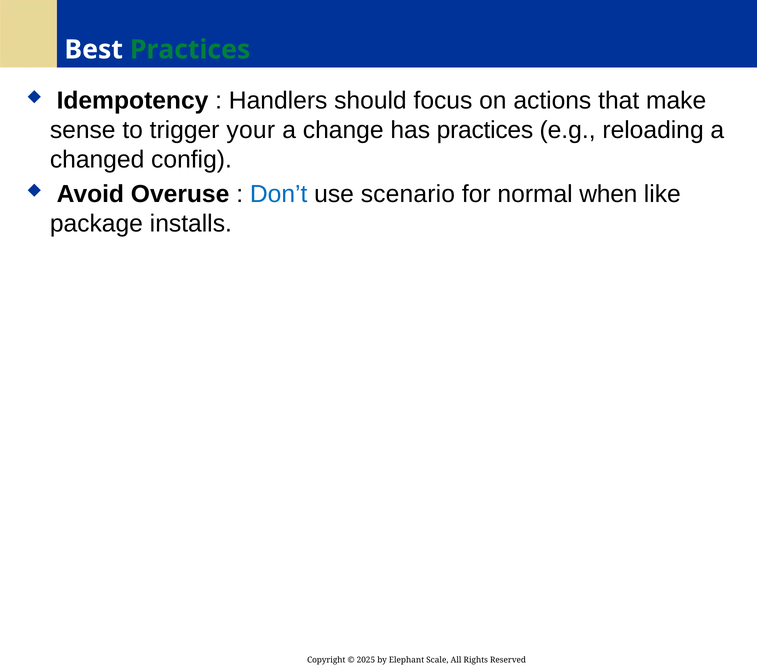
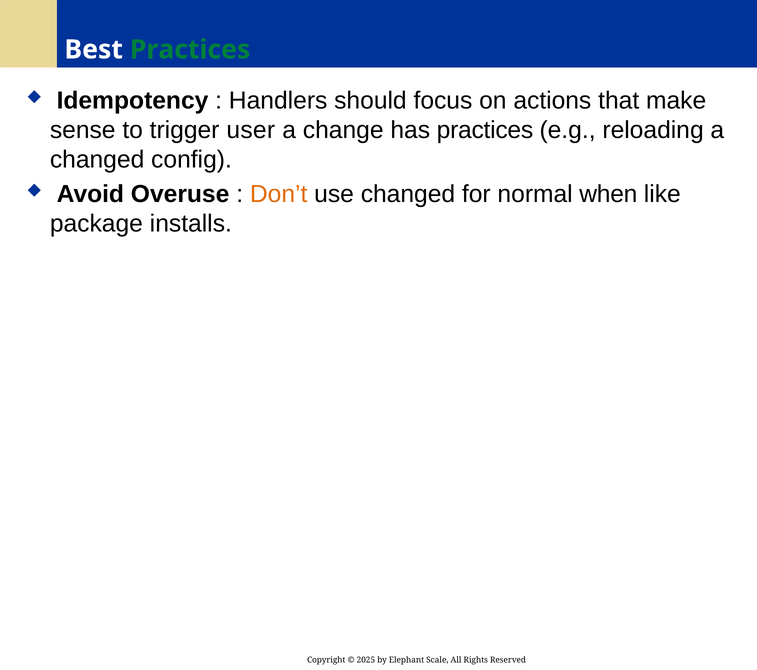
your: your -> user
Don’t colour: blue -> orange
use scenario: scenario -> changed
